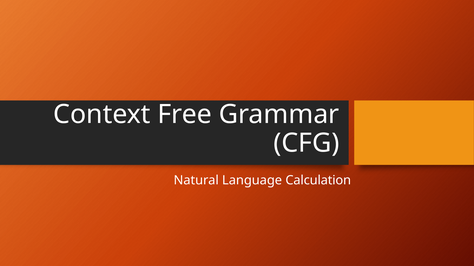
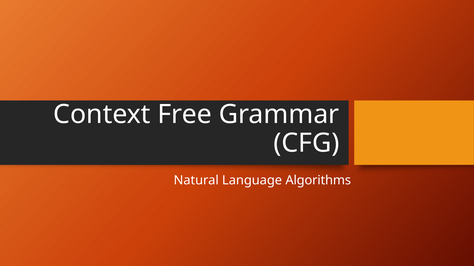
Calculation: Calculation -> Algorithms
